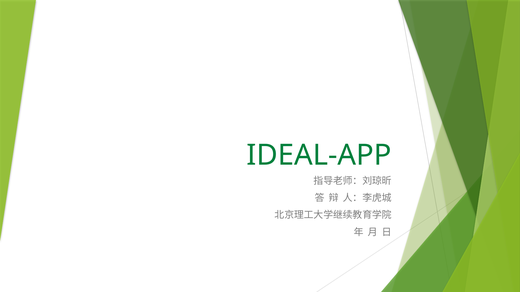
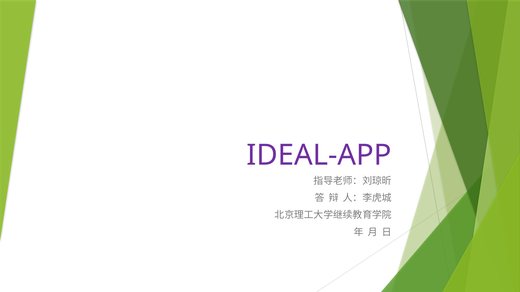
IDEAL-APP colour: green -> purple
